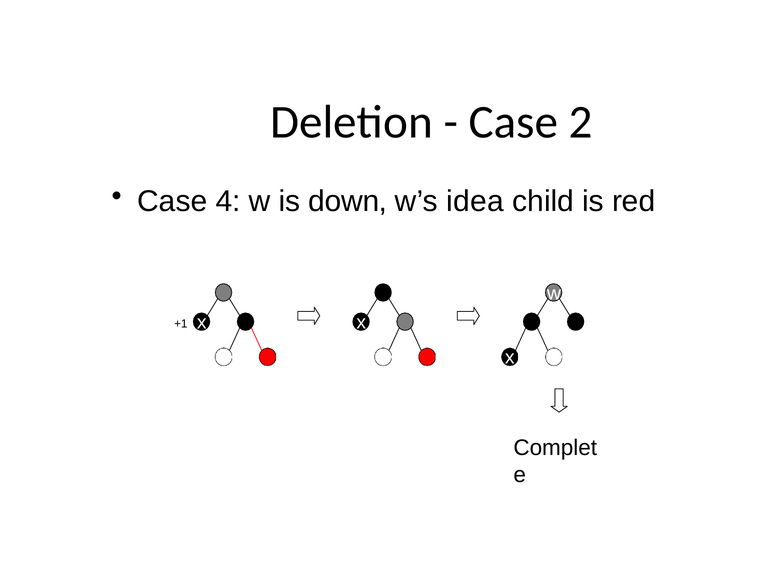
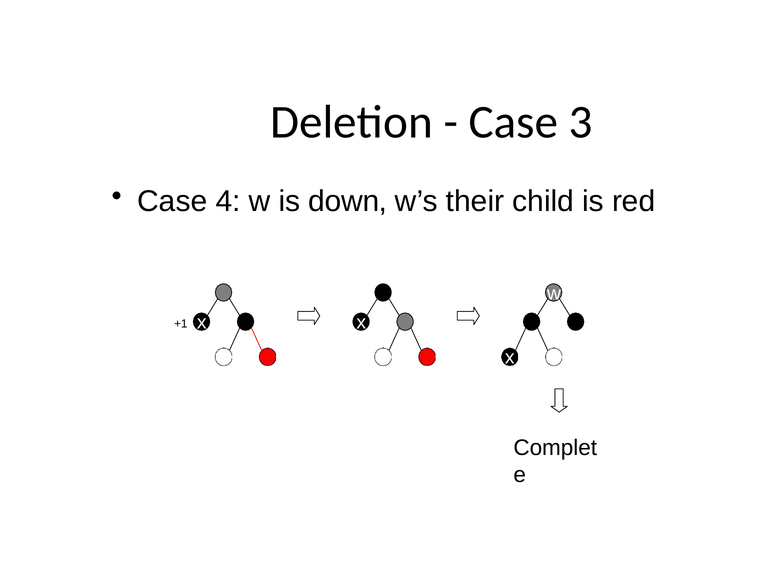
2: 2 -> 3
idea: idea -> their
